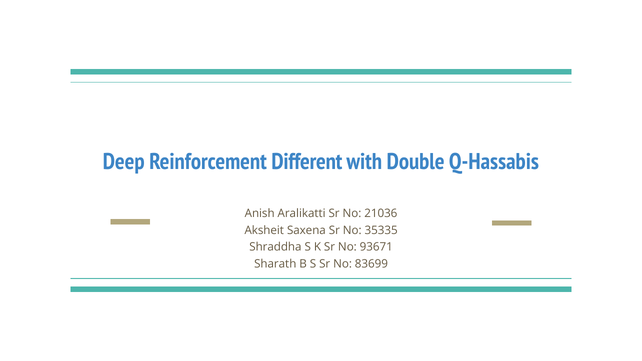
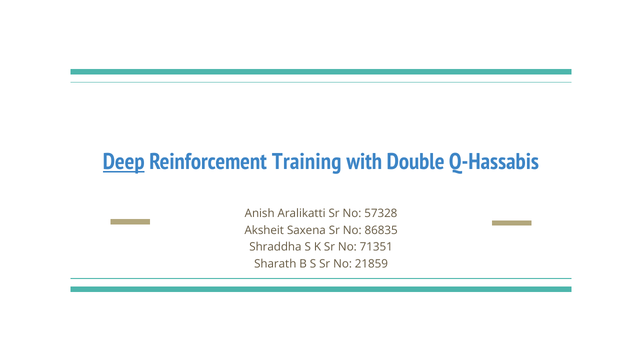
Deep underline: none -> present
Different: Different -> Training
21036: 21036 -> 57328
35335: 35335 -> 86835
93671: 93671 -> 71351
83699: 83699 -> 21859
